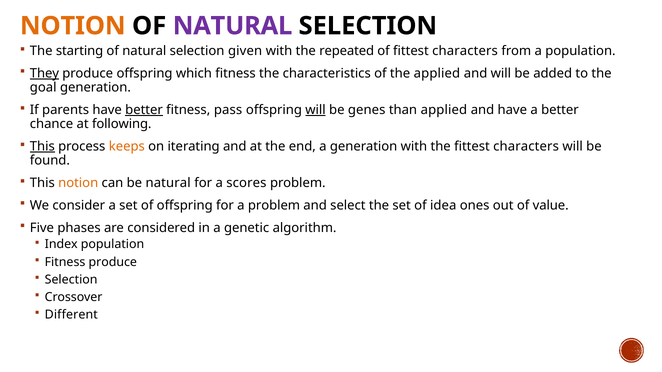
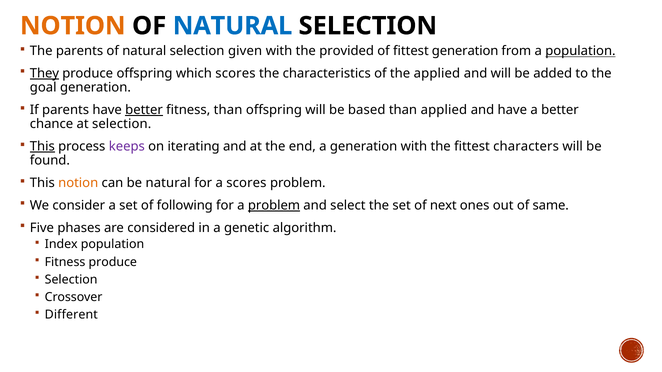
NATURAL at (233, 26) colour: purple -> blue
The starting: starting -> parents
repeated: repeated -> provided
of fittest characters: characters -> generation
population at (580, 51) underline: none -> present
which fitness: fitness -> scores
fitness pass: pass -> than
will at (316, 110) underline: present -> none
genes: genes -> based
at following: following -> selection
keeps colour: orange -> purple
of offspring: offspring -> following
problem at (274, 206) underline: none -> present
idea: idea -> next
value: value -> same
